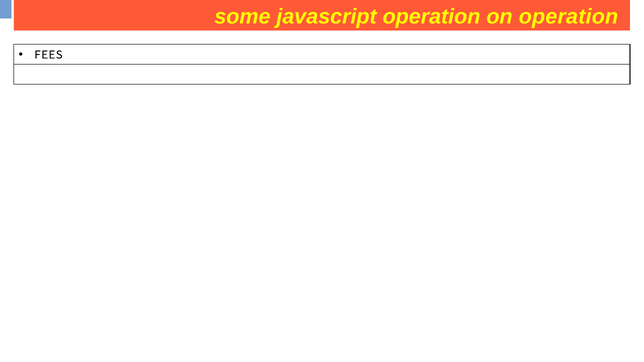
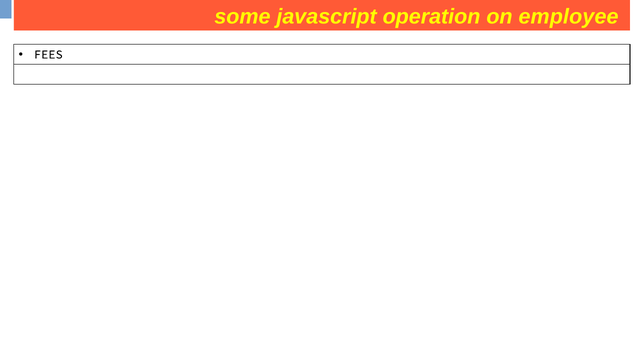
operation at (568, 17): operation -> employee
